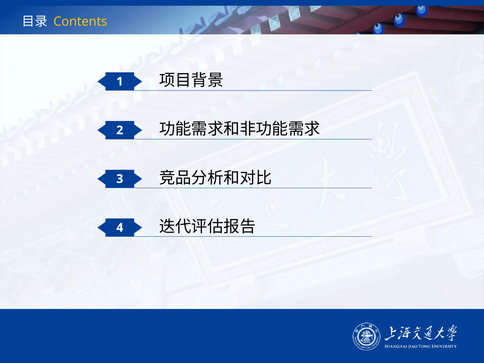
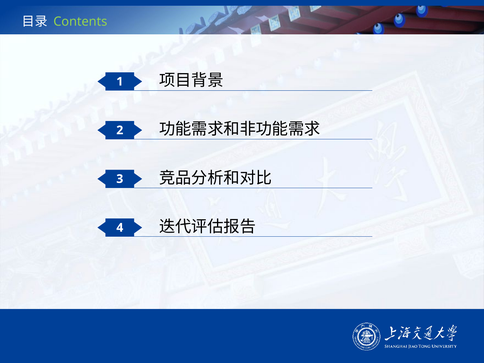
Contents colour: yellow -> light green
